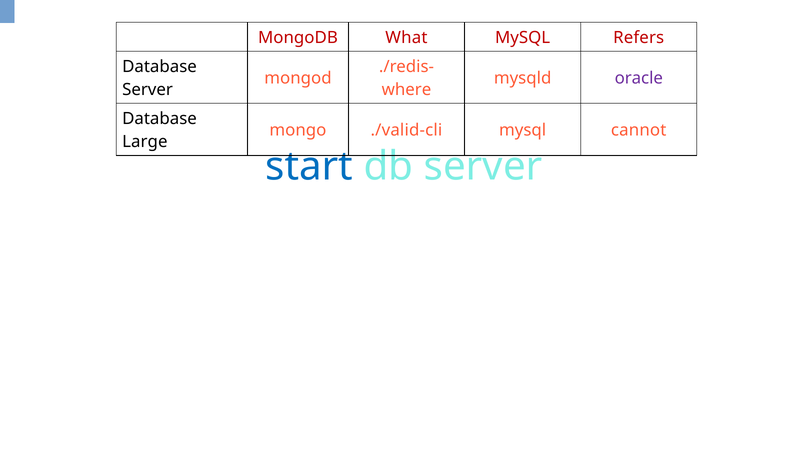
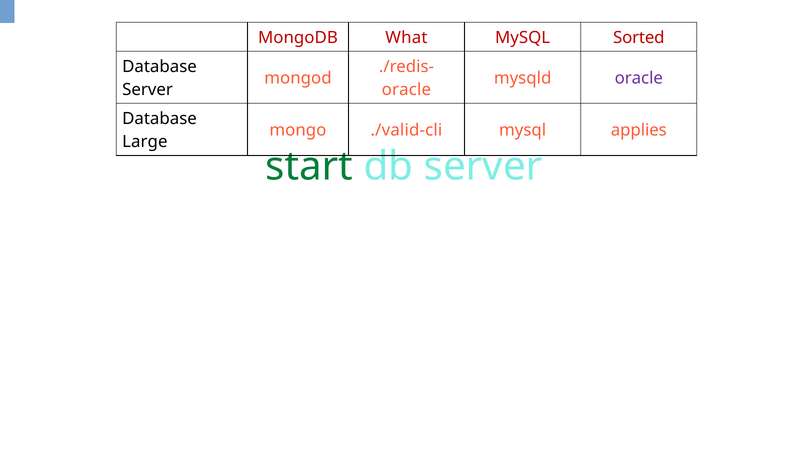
Refers: Refers -> Sorted
where at (406, 90): where -> oracle
cannot: cannot -> applies
start colour: blue -> green
